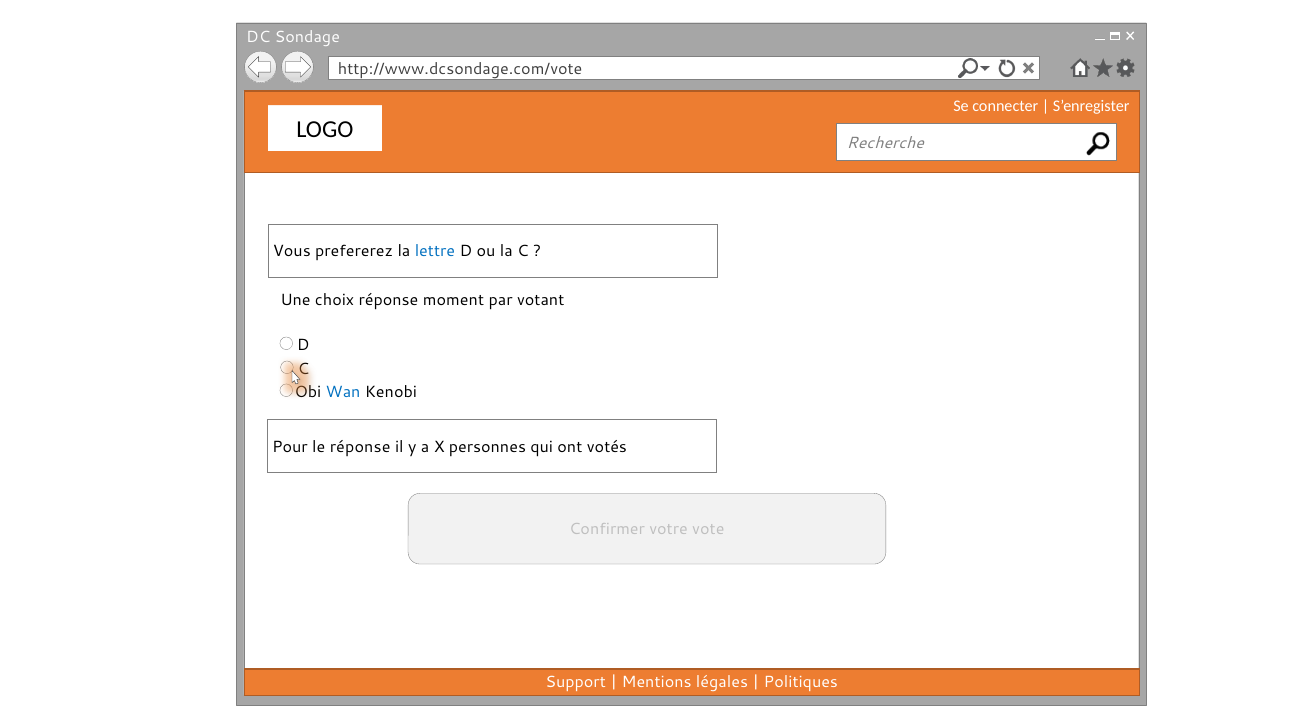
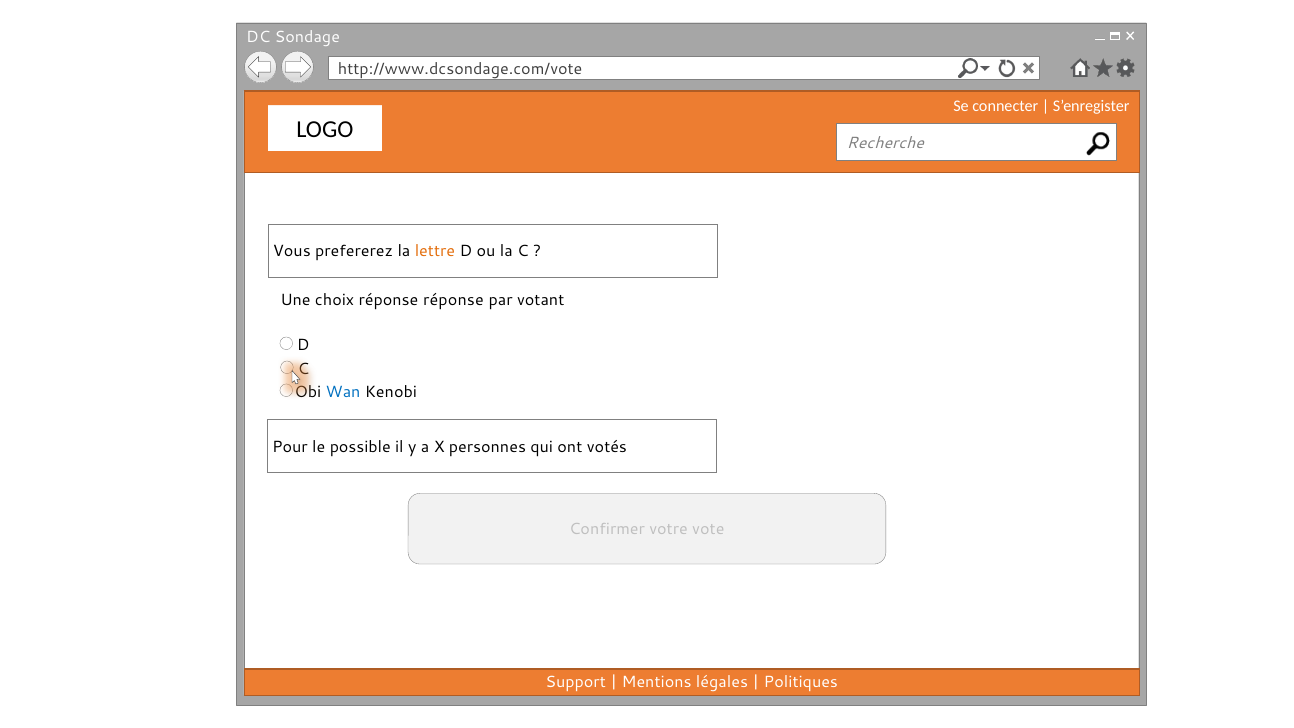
lettre colour: blue -> orange
réponse moment: moment -> réponse
le réponse: réponse -> possible
